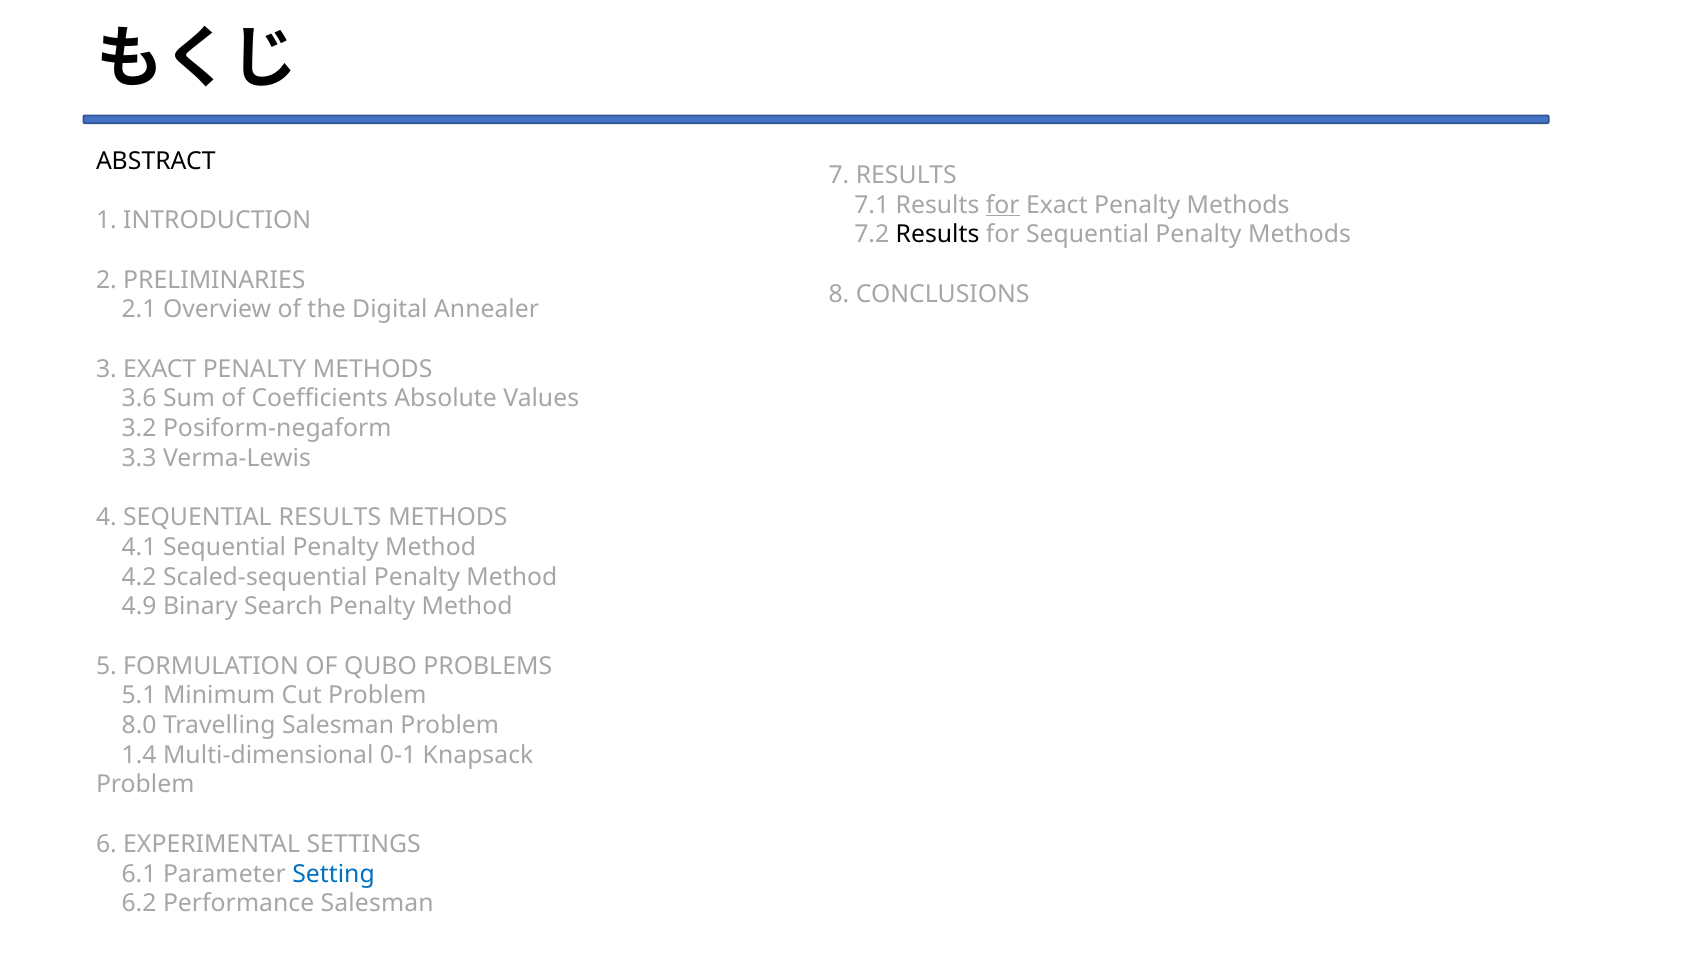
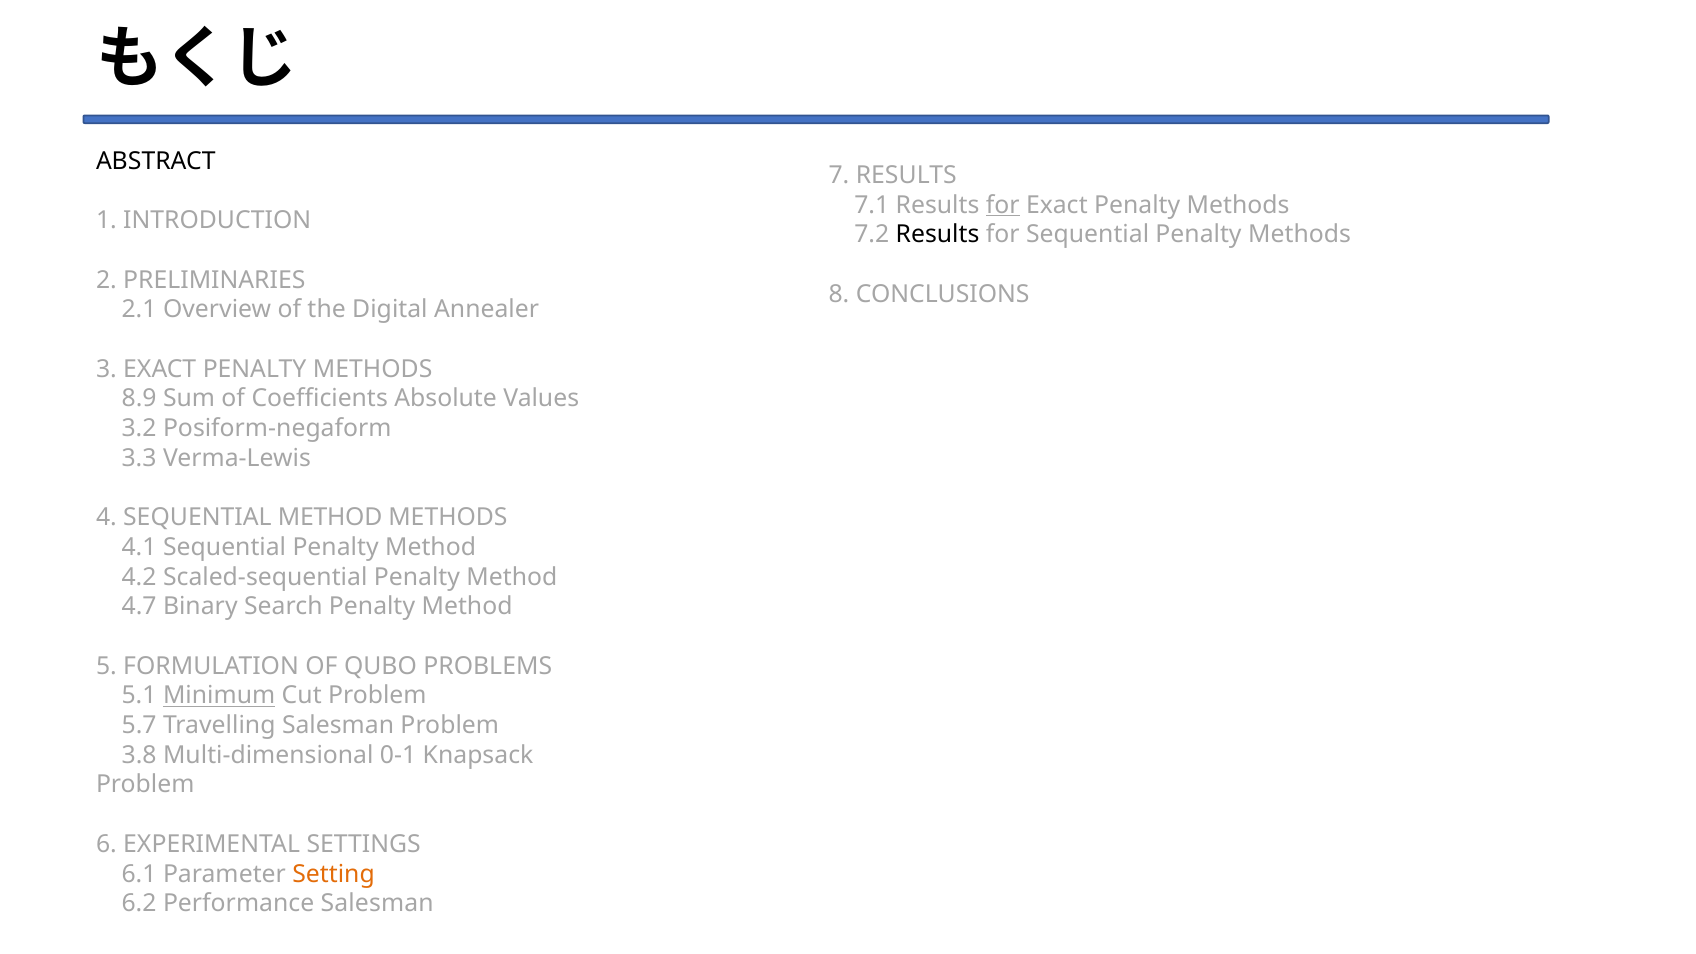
3.6: 3.6 -> 8.9
SEQUENTIAL RESULTS: RESULTS -> METHOD
4.9: 4.9 -> 4.7
Minimum underline: none -> present
8.0: 8.0 -> 5.7
1.4: 1.4 -> 3.8
Setting colour: blue -> orange
